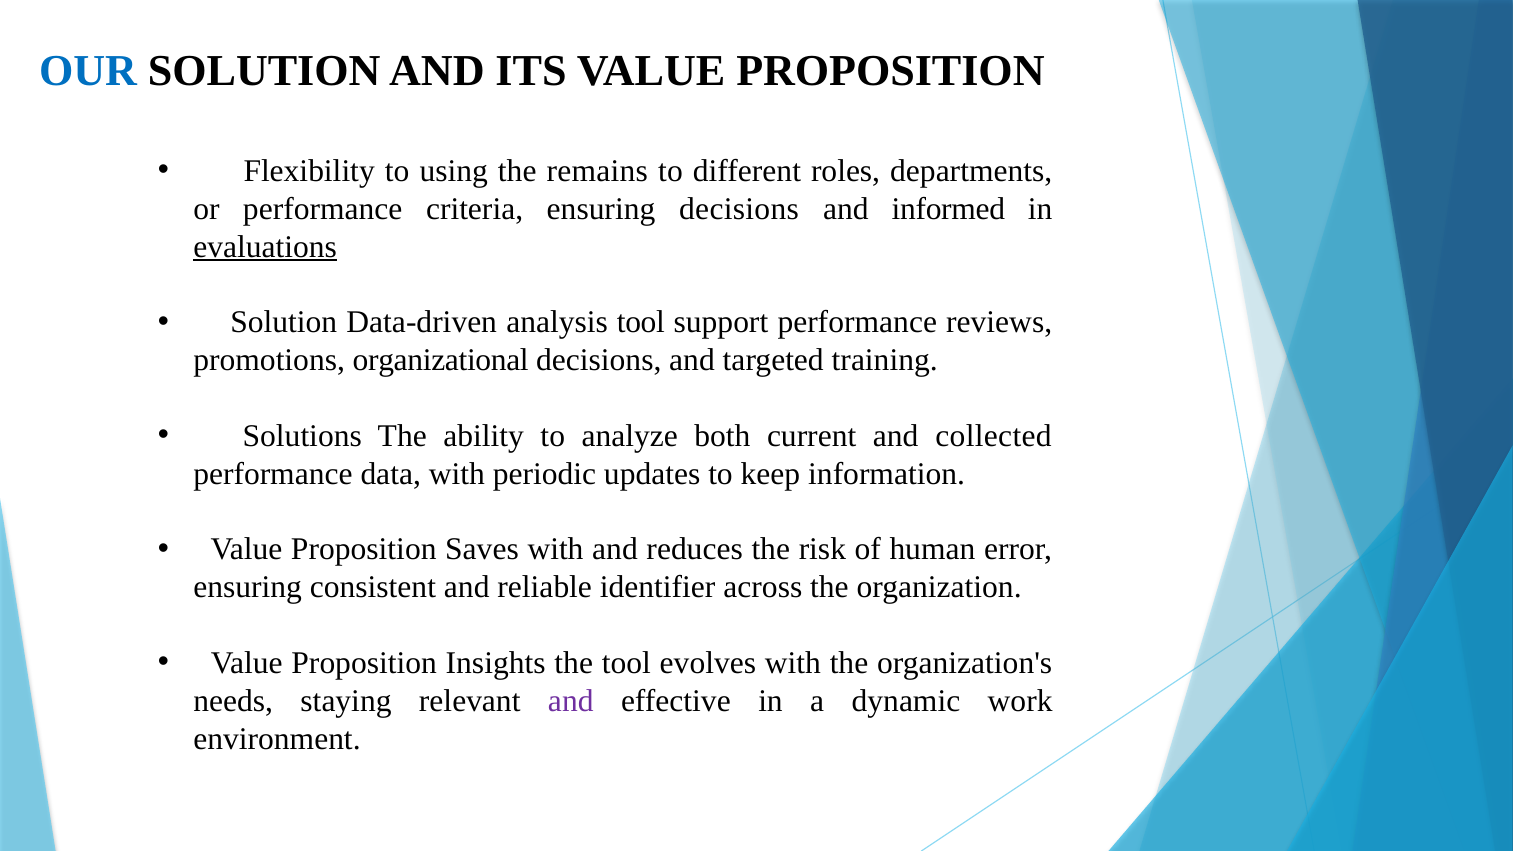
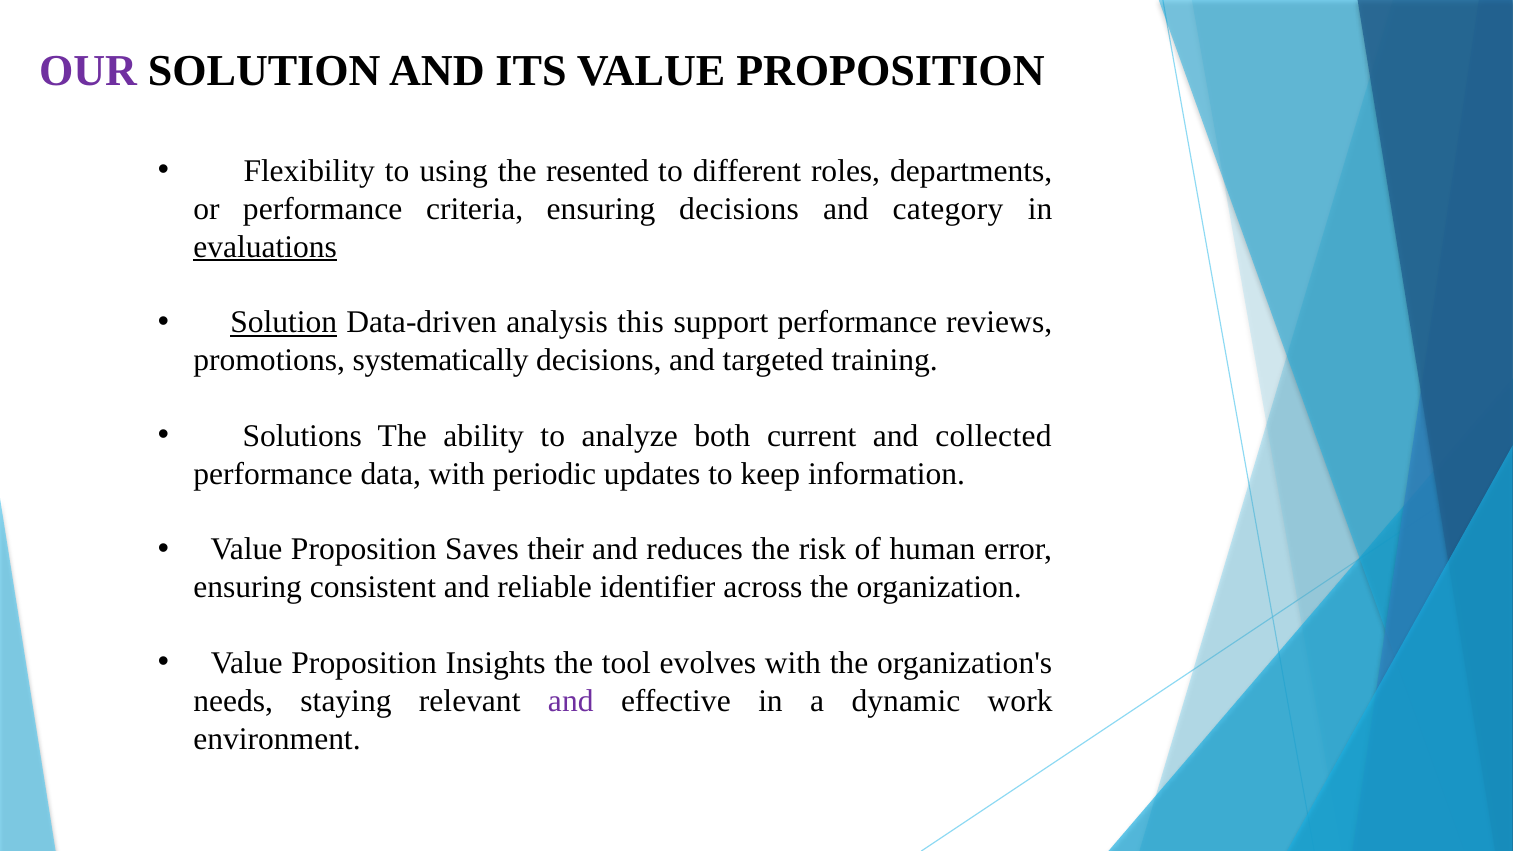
OUR colour: blue -> purple
remains: remains -> resented
informed: informed -> category
Solution at (284, 323) underline: none -> present
analysis tool: tool -> this
organizational: organizational -> systematically
Saves with: with -> their
